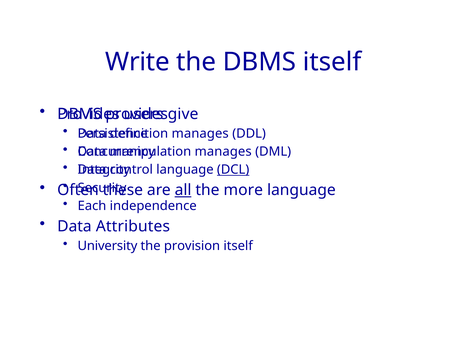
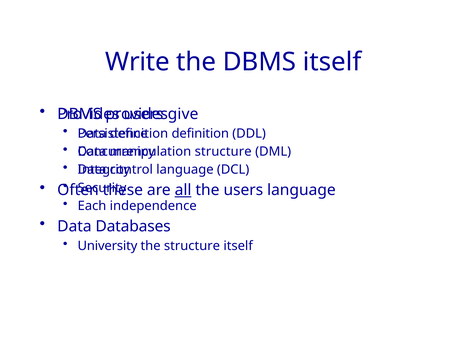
manages at (200, 133): manages -> definition
manages at (223, 152): manages -> structure
DCL underline: present -> none
the more: more -> users
Attributes: Attributes -> Databases
the provision: provision -> structure
